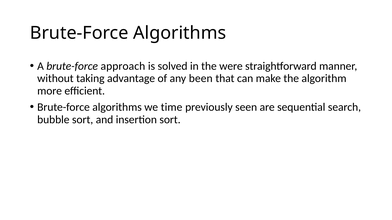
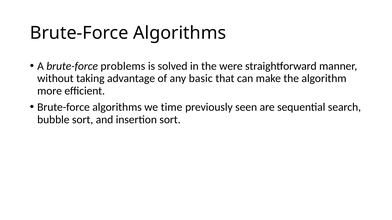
approach: approach -> problems
been: been -> basic
